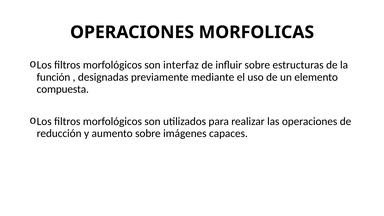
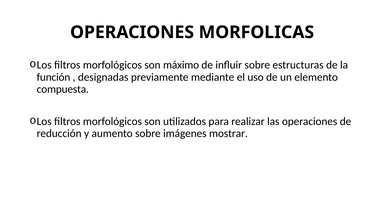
interfaz: interfaz -> máximo
capaces: capaces -> mostrar
